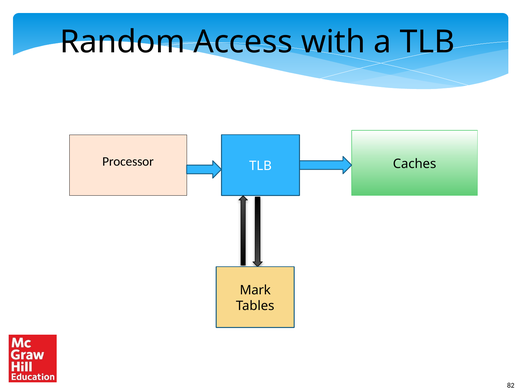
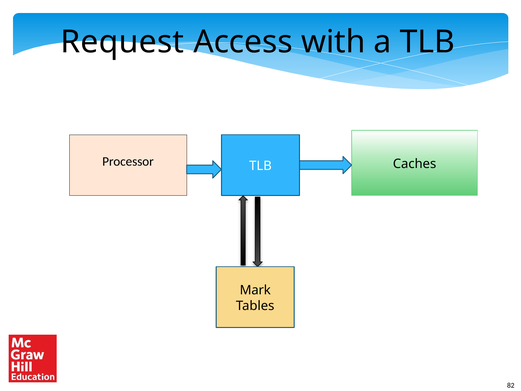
Random: Random -> Request
